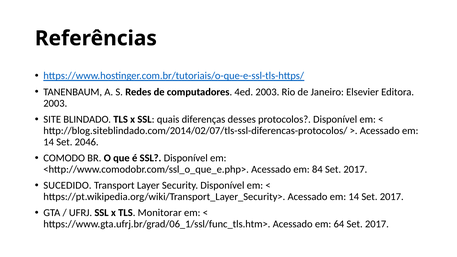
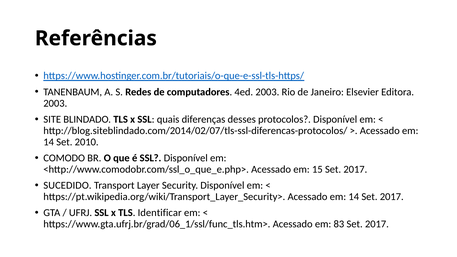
2046: 2046 -> 2010
84: 84 -> 15
Monitorar: Monitorar -> Identificar
64: 64 -> 83
